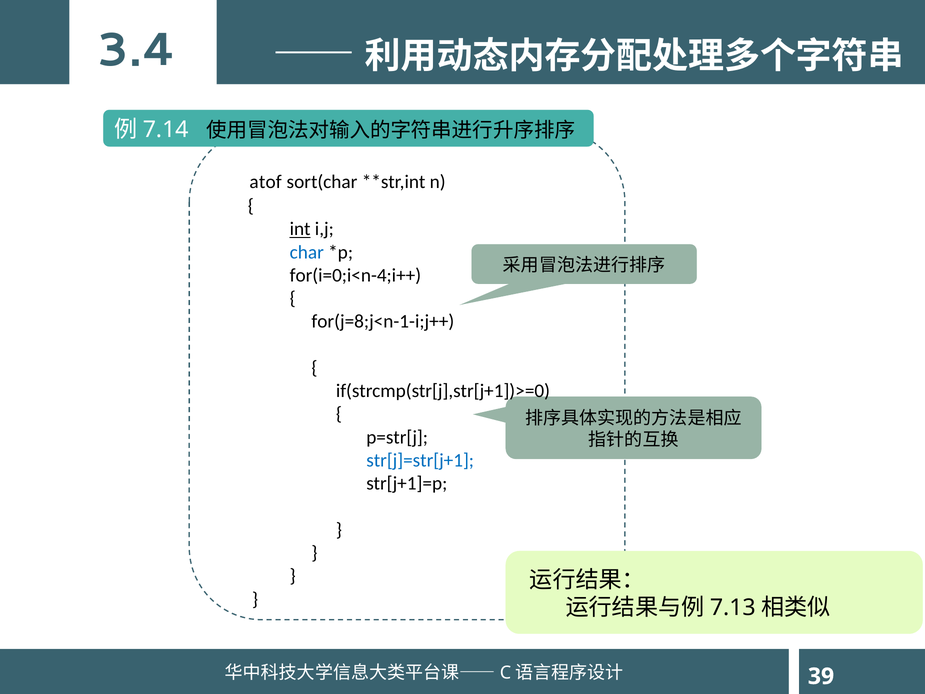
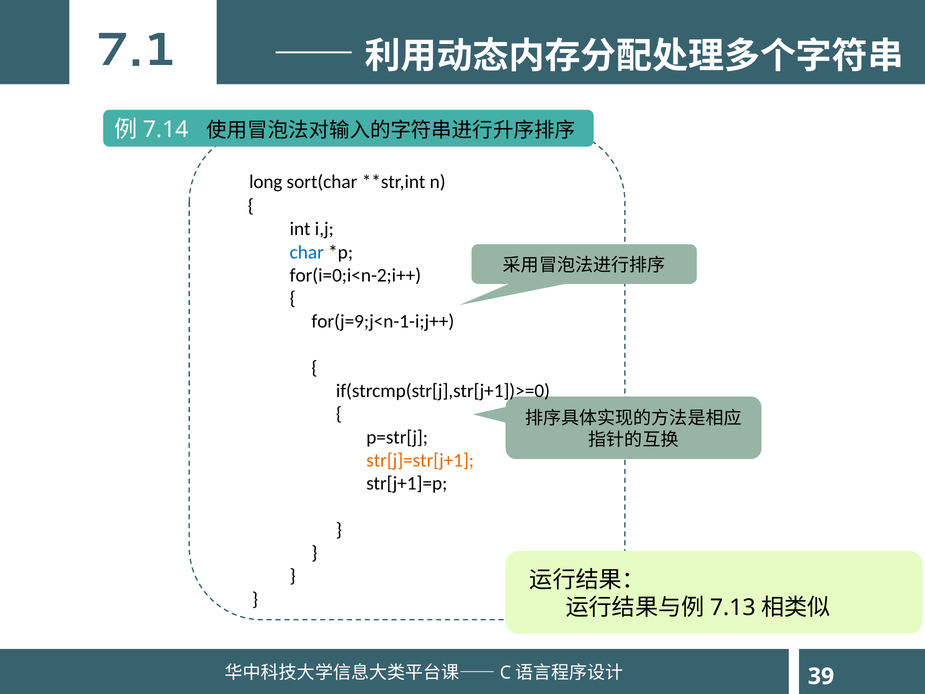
3.4: 3.4 -> 7.1
atof: atof -> long
int underline: present -> none
for(i=0;i<n-4;i++: for(i=0;i<n-4;i++ -> for(i=0;i<n-2;i++
for(j=8;j<n-1-i;j++: for(j=8;j<n-1-i;j++ -> for(j=9;j<n-1-i;j++
str[j]=str[j+1 colour: blue -> orange
